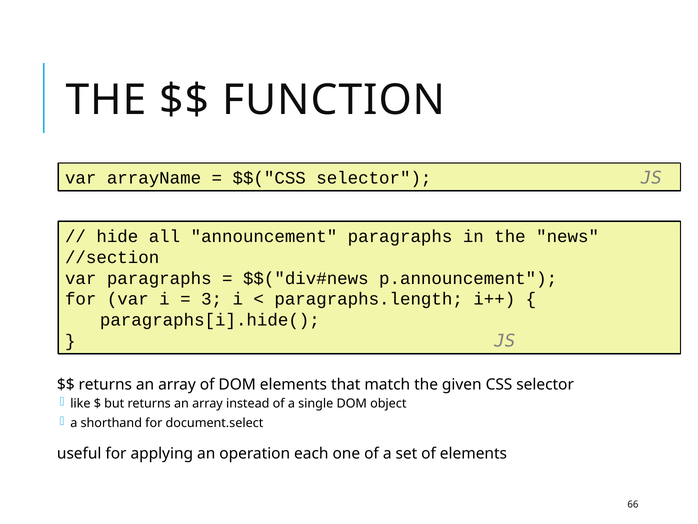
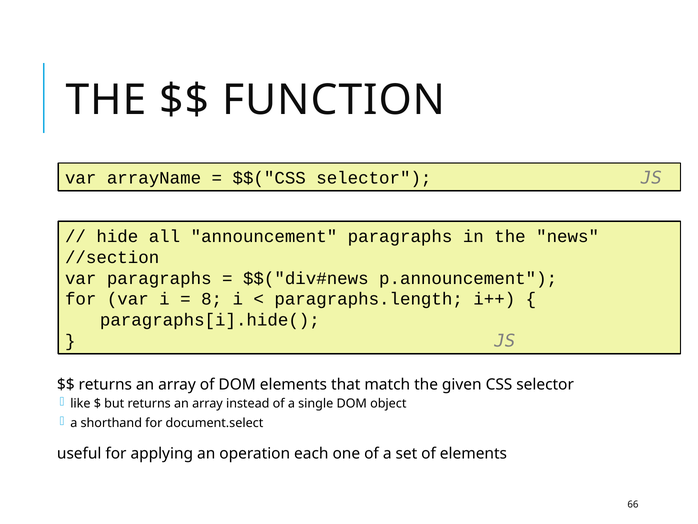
3: 3 -> 8
